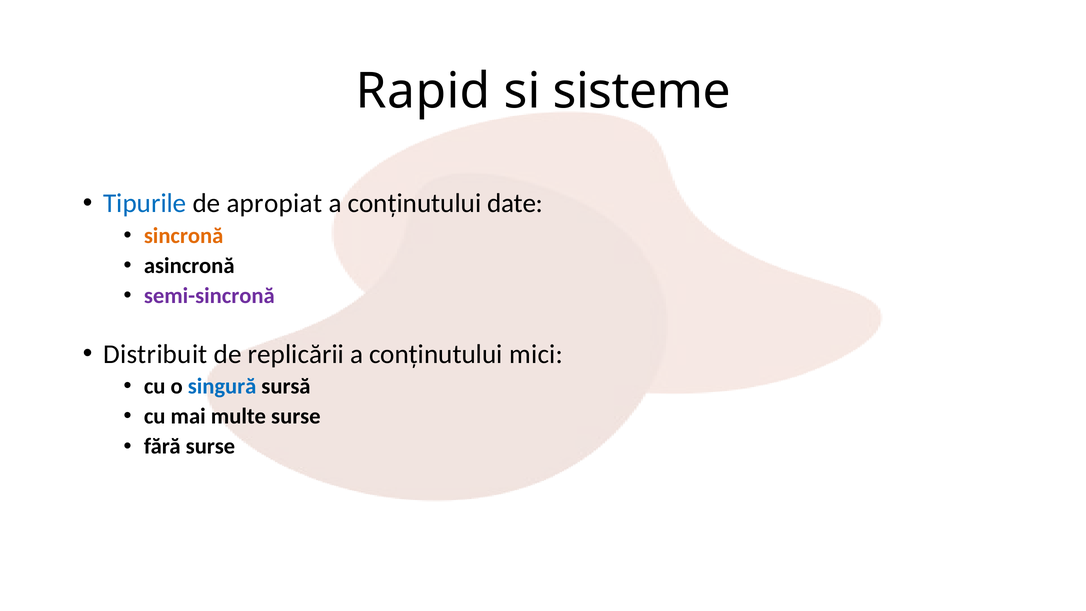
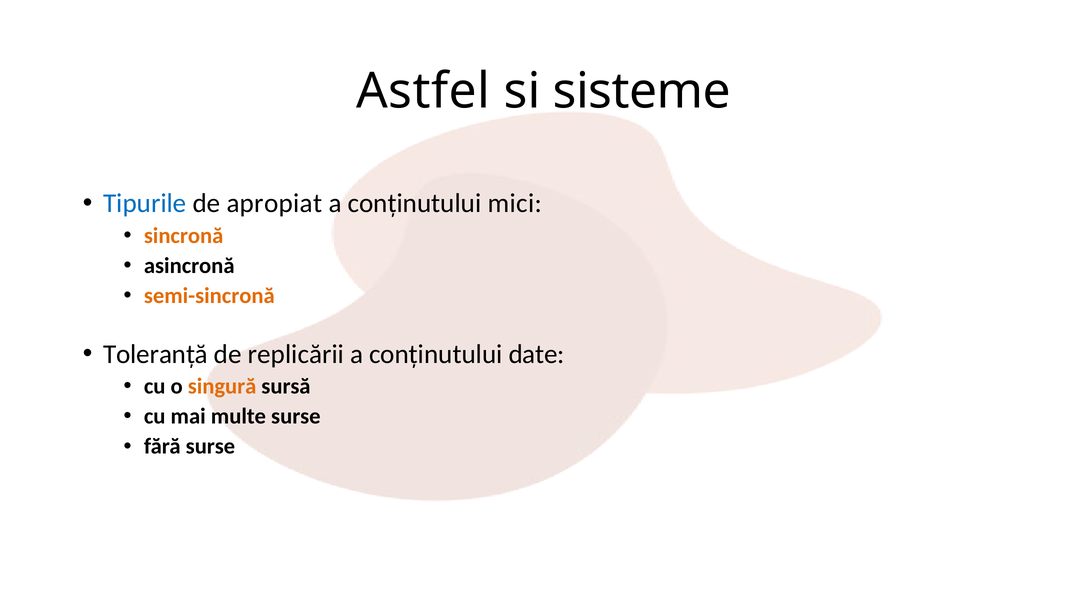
Rapid: Rapid -> Astfel
date: date -> mici
semi-sincronă colour: purple -> orange
Distribuit: Distribuit -> Toleranță
mici: mici -> date
singură colour: blue -> orange
